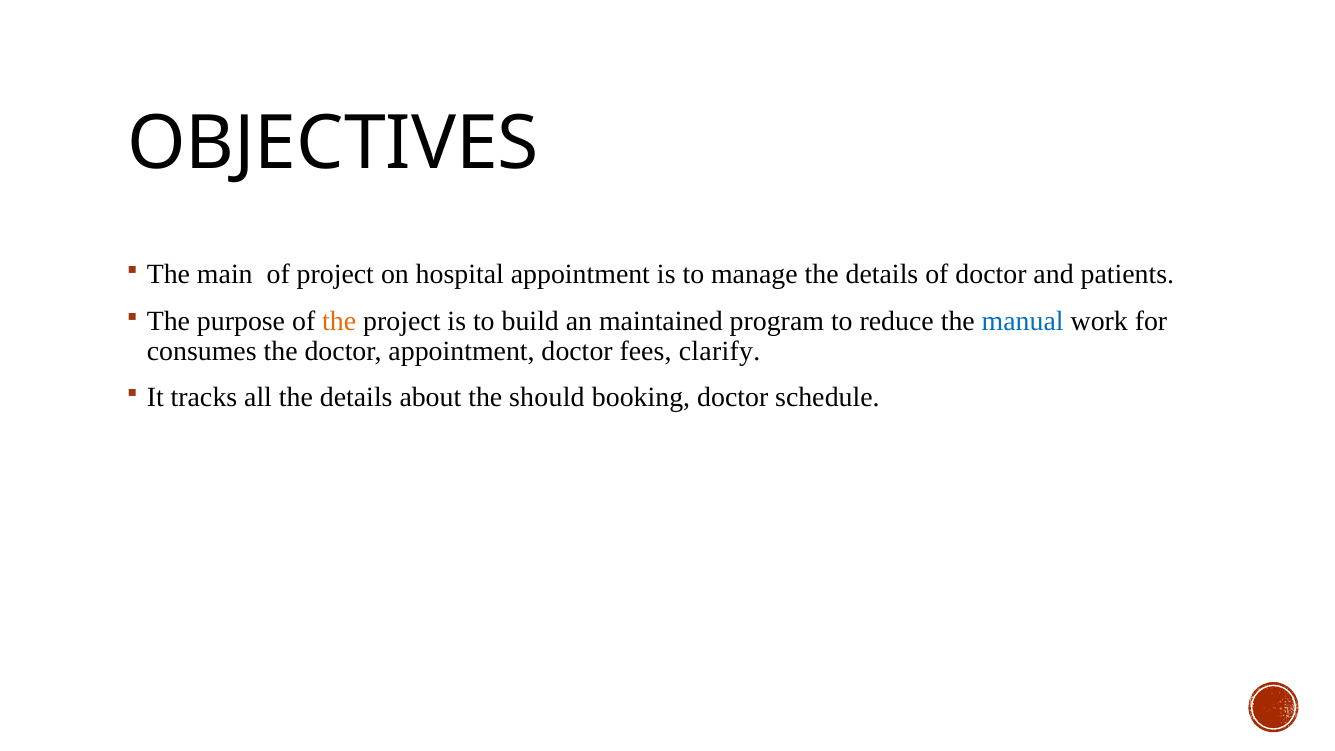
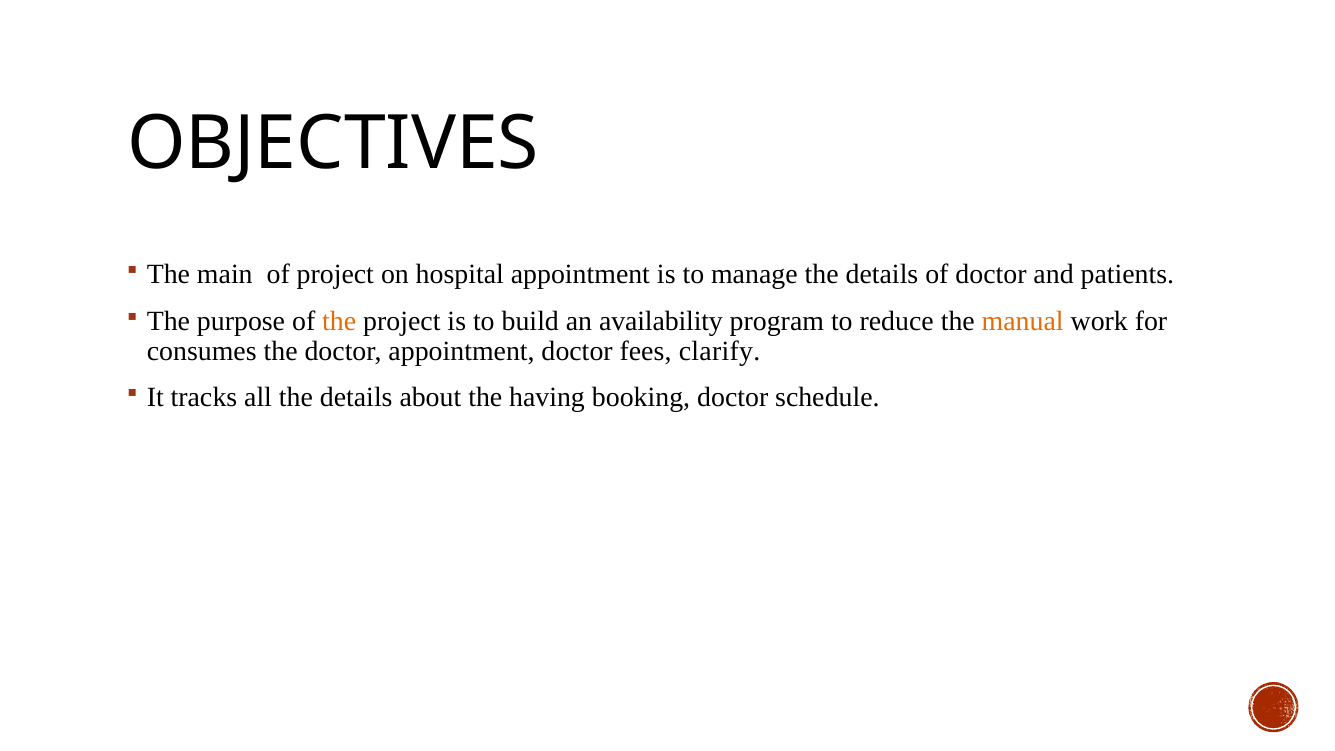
maintained: maintained -> availability
manual colour: blue -> orange
should: should -> having
